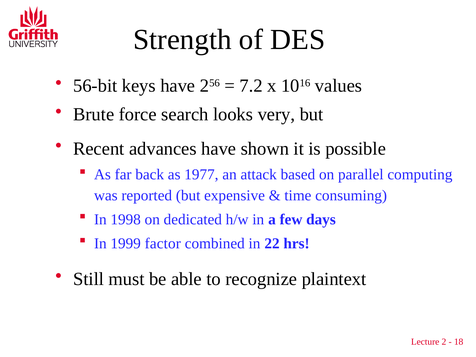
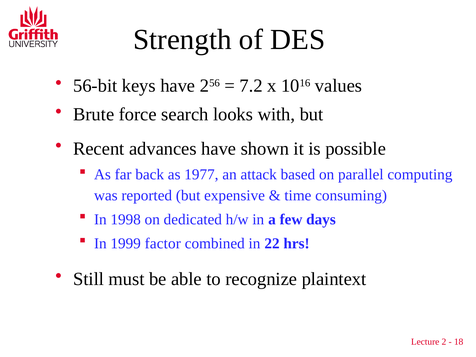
very: very -> with
